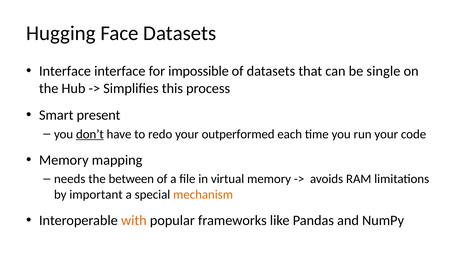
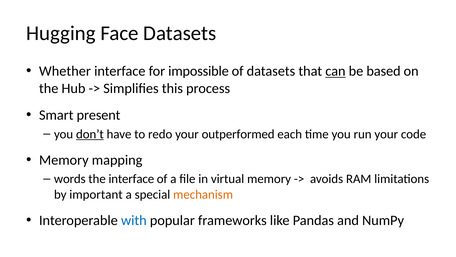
Interface at (65, 71): Interface -> Whether
can underline: none -> present
single: single -> based
needs: needs -> words
the between: between -> interface
with colour: orange -> blue
